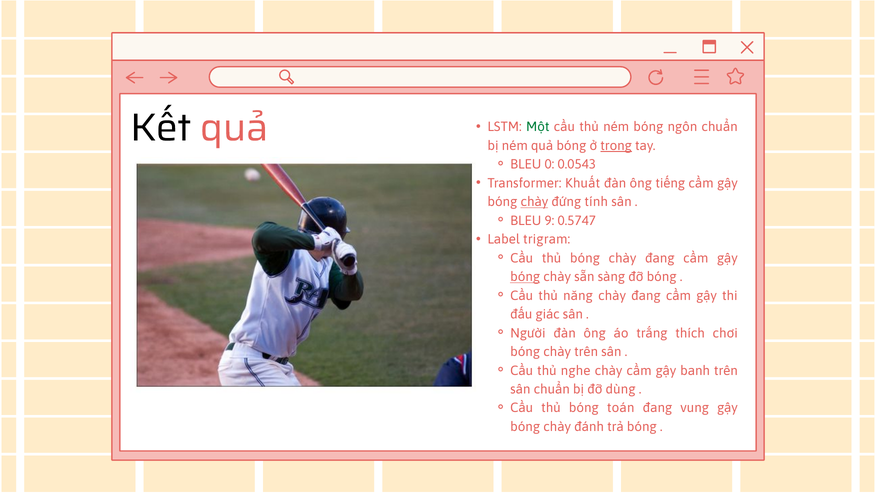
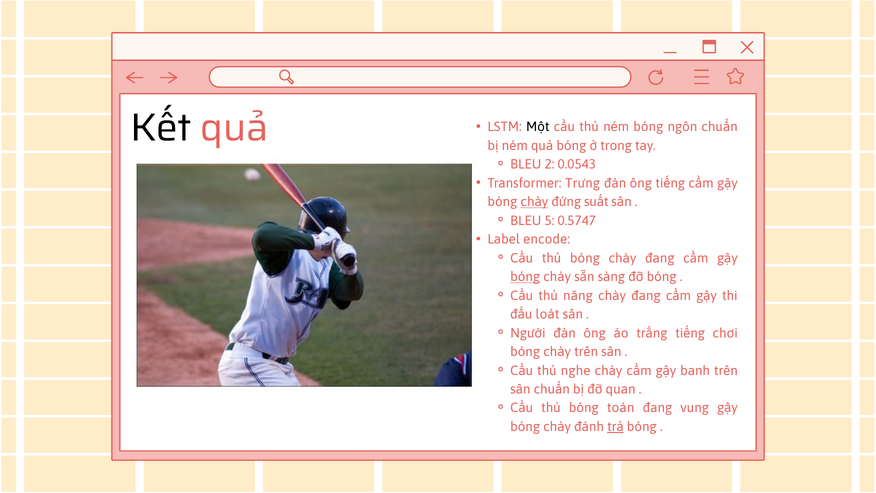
Một colour: green -> black
trong underline: present -> none
0: 0 -> 2
Khuất: Khuất -> Trưng
tính: tính -> suất
9: 9 -> 5
trigram: trigram -> encode
giác: giác -> loát
trắng thích: thích -> tiếng
dùng: dùng -> quan
trả underline: none -> present
